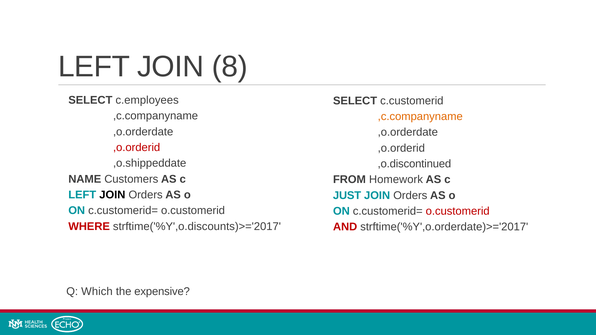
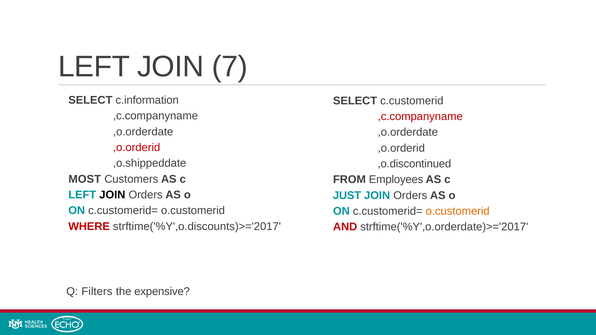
8: 8 -> 7
c.employees: c.employees -> c.information
,c.companyname at (420, 117) colour: orange -> red
NAME: NAME -> MOST
Homework: Homework -> Employees
o.customerid at (458, 211) colour: red -> orange
Which: Which -> Filters
